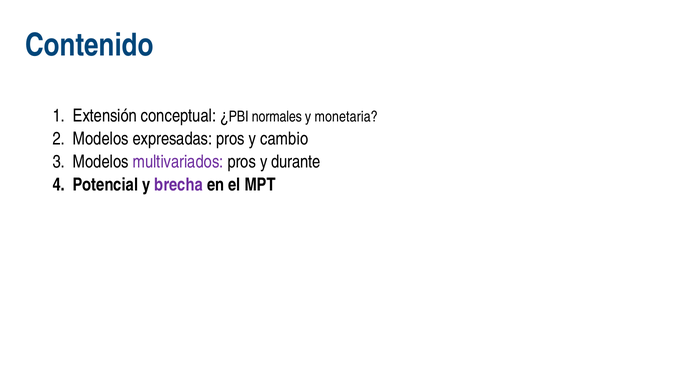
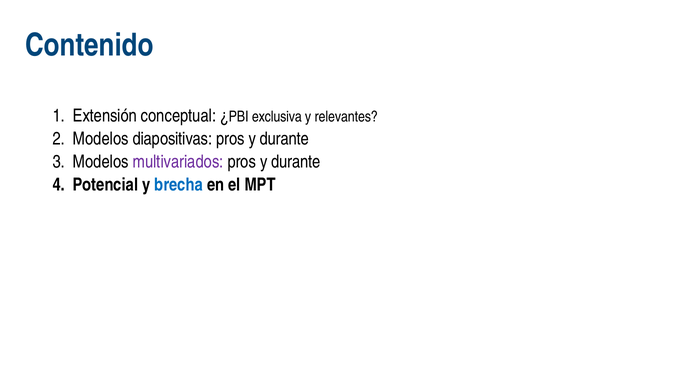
normales: normales -> exclusiva
monetaria: monetaria -> relevantes
expresadas: expresadas -> diapositivas
cambio at (284, 139): cambio -> durante
brecha colour: purple -> blue
